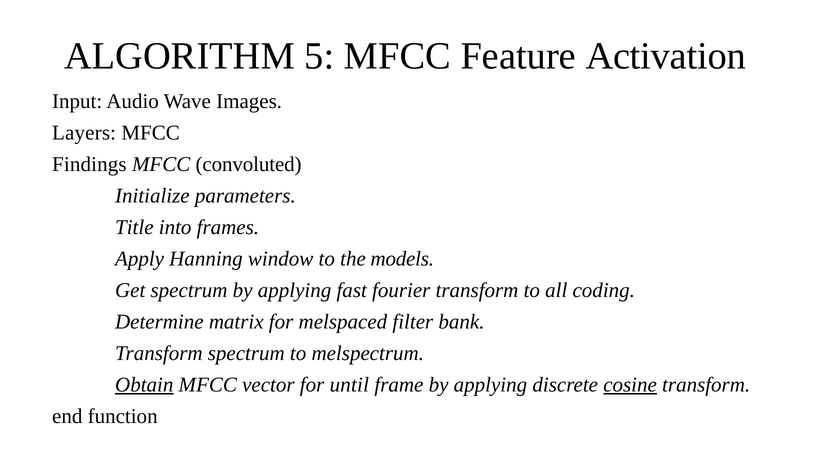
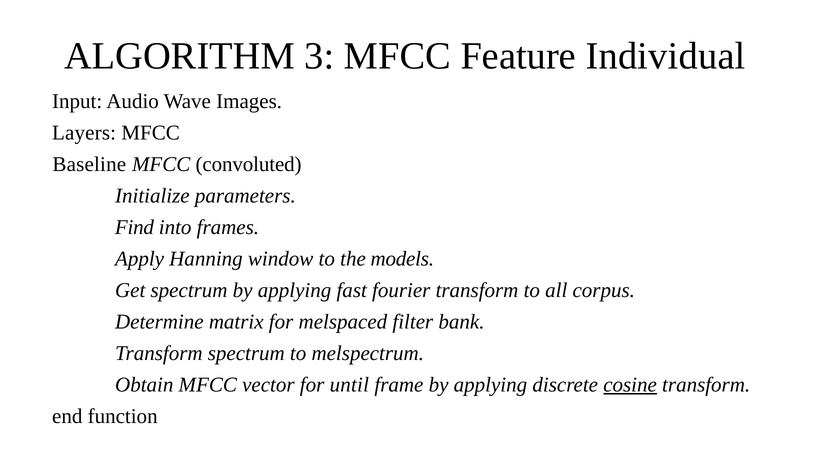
5: 5 -> 3
Activation: Activation -> Individual
Findings: Findings -> Baseline
Title: Title -> Find
coding: coding -> corpus
Obtain underline: present -> none
